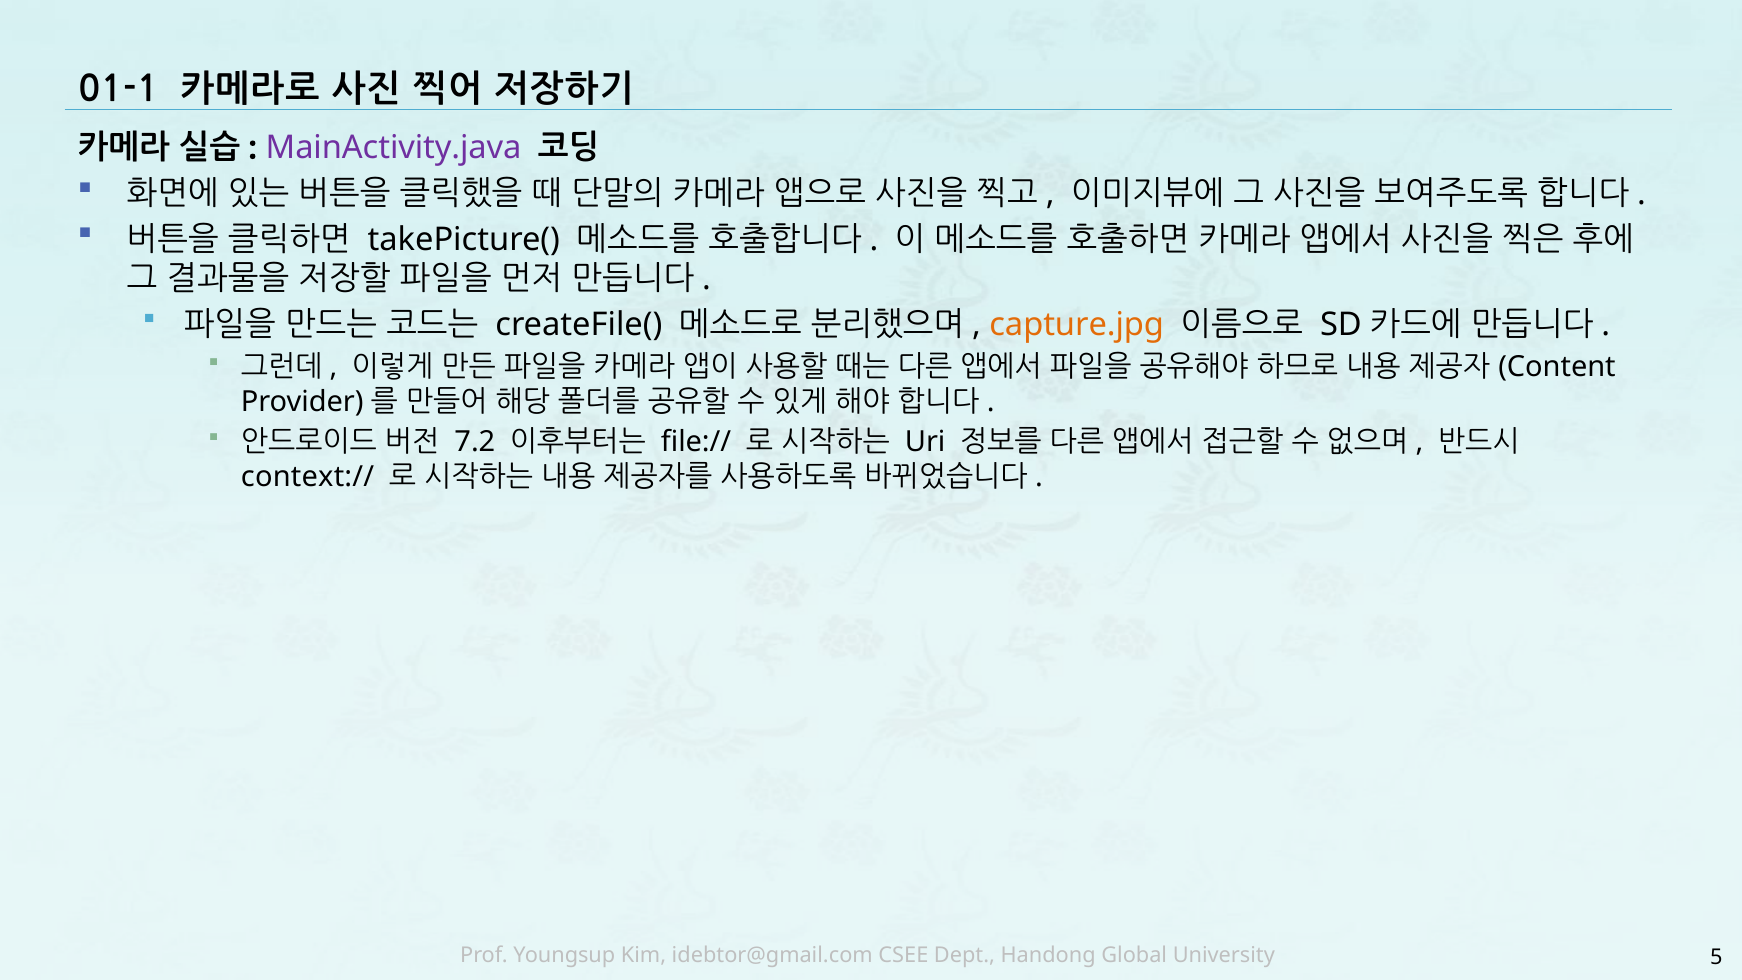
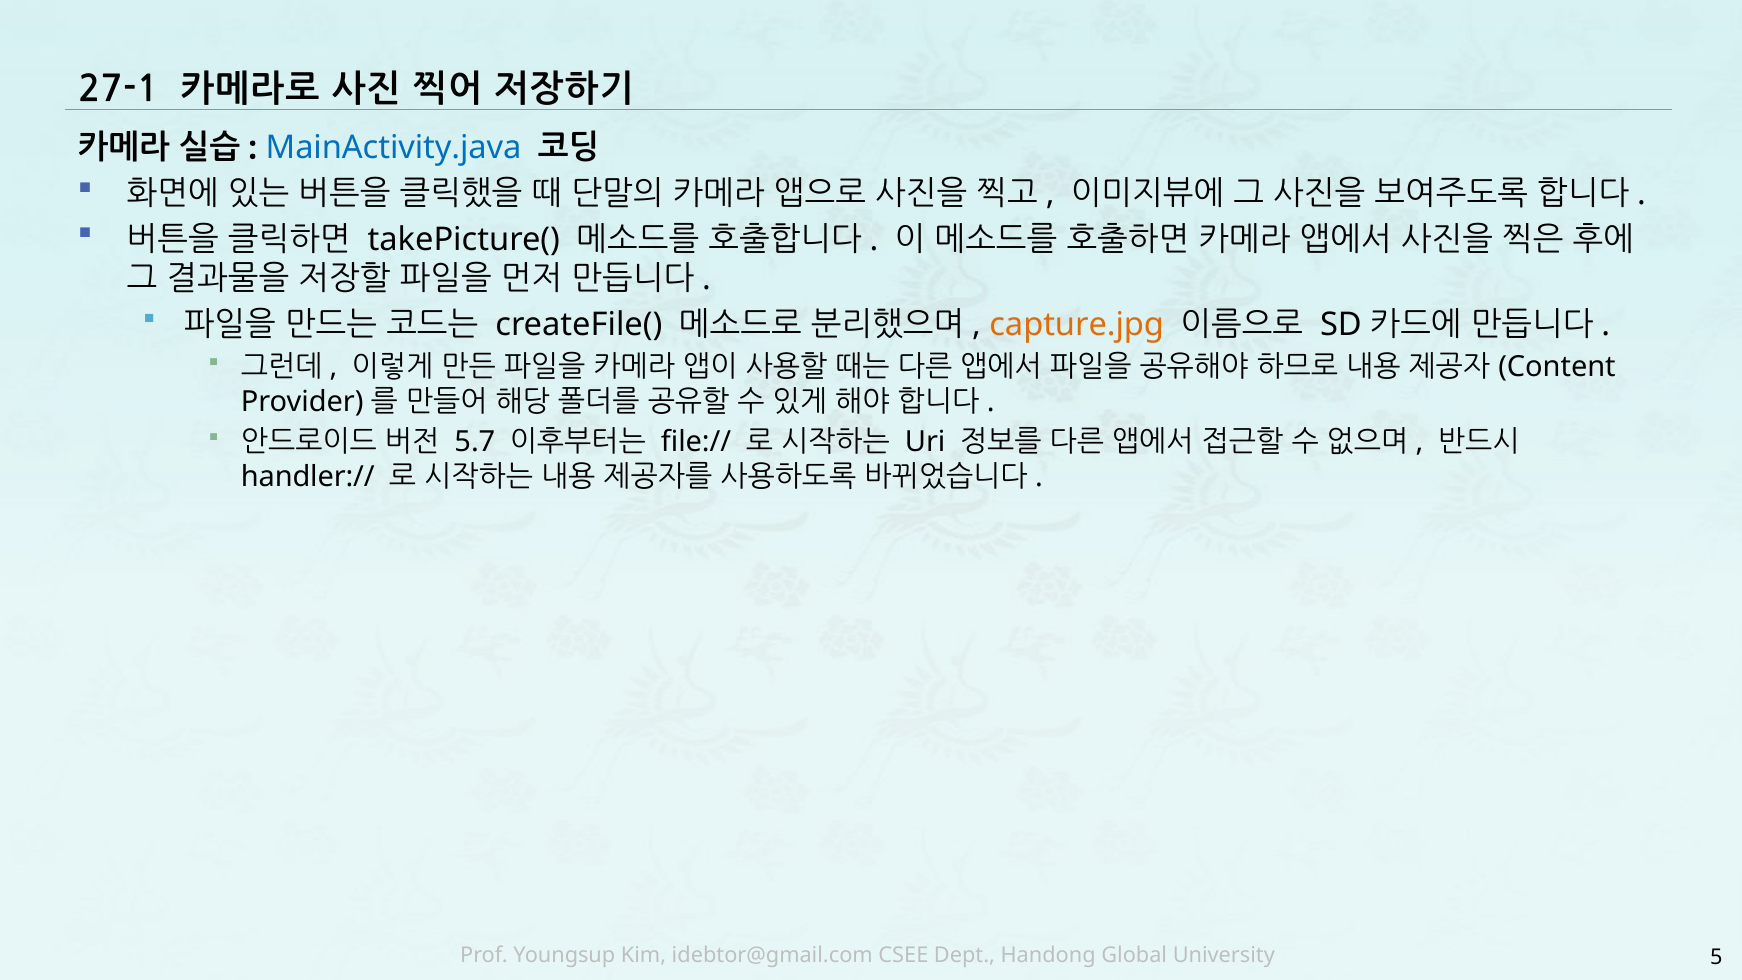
01-1: 01-1 -> 27-1
MainActivity.java colour: purple -> blue
7.2: 7.2 -> 5.7
context://: context:// -> handler://
